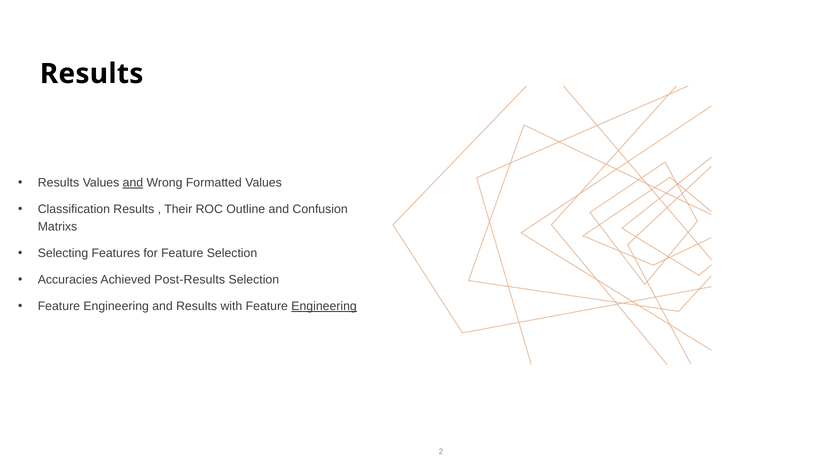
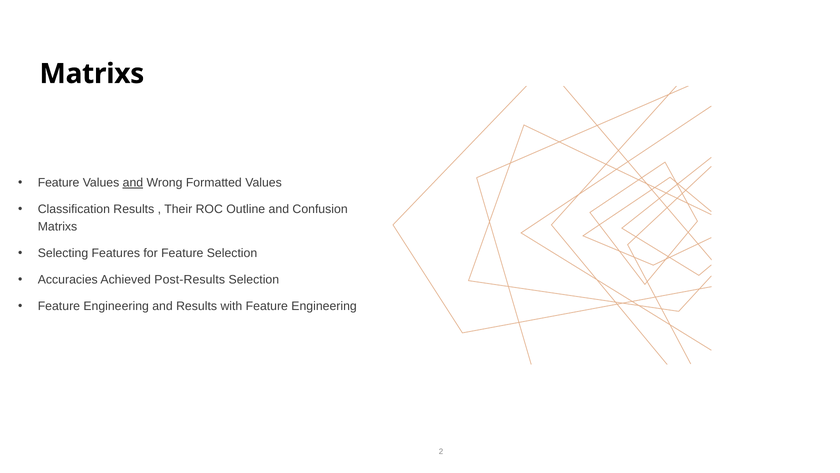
Results at (92, 74): Results -> Matrixs
Results at (58, 182): Results -> Feature
Engineering at (324, 306) underline: present -> none
